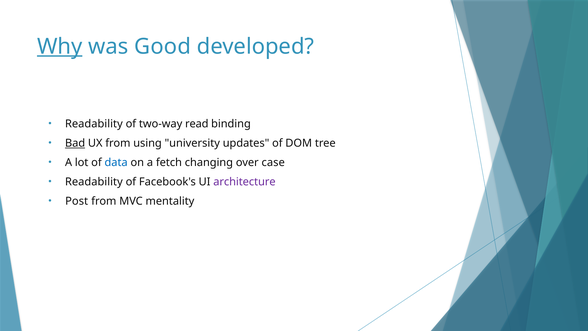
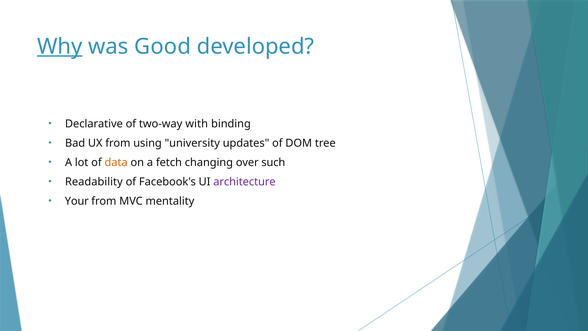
Readability at (94, 124): Readability -> Declarative
read: read -> with
Bad underline: present -> none
data colour: blue -> orange
case: case -> such
Post: Post -> Your
